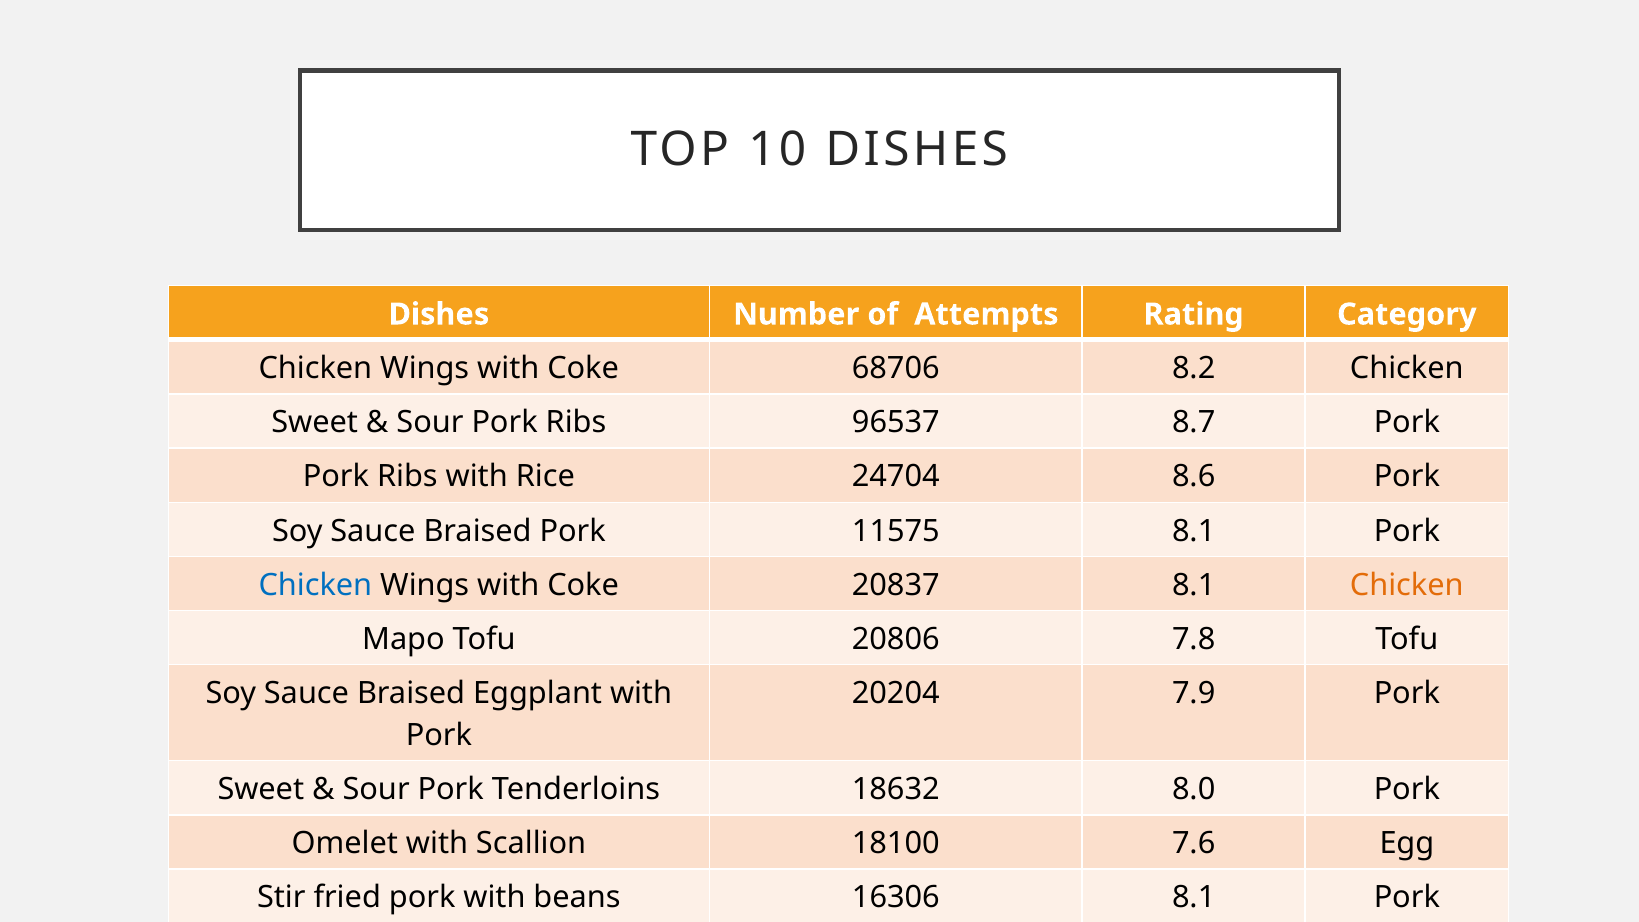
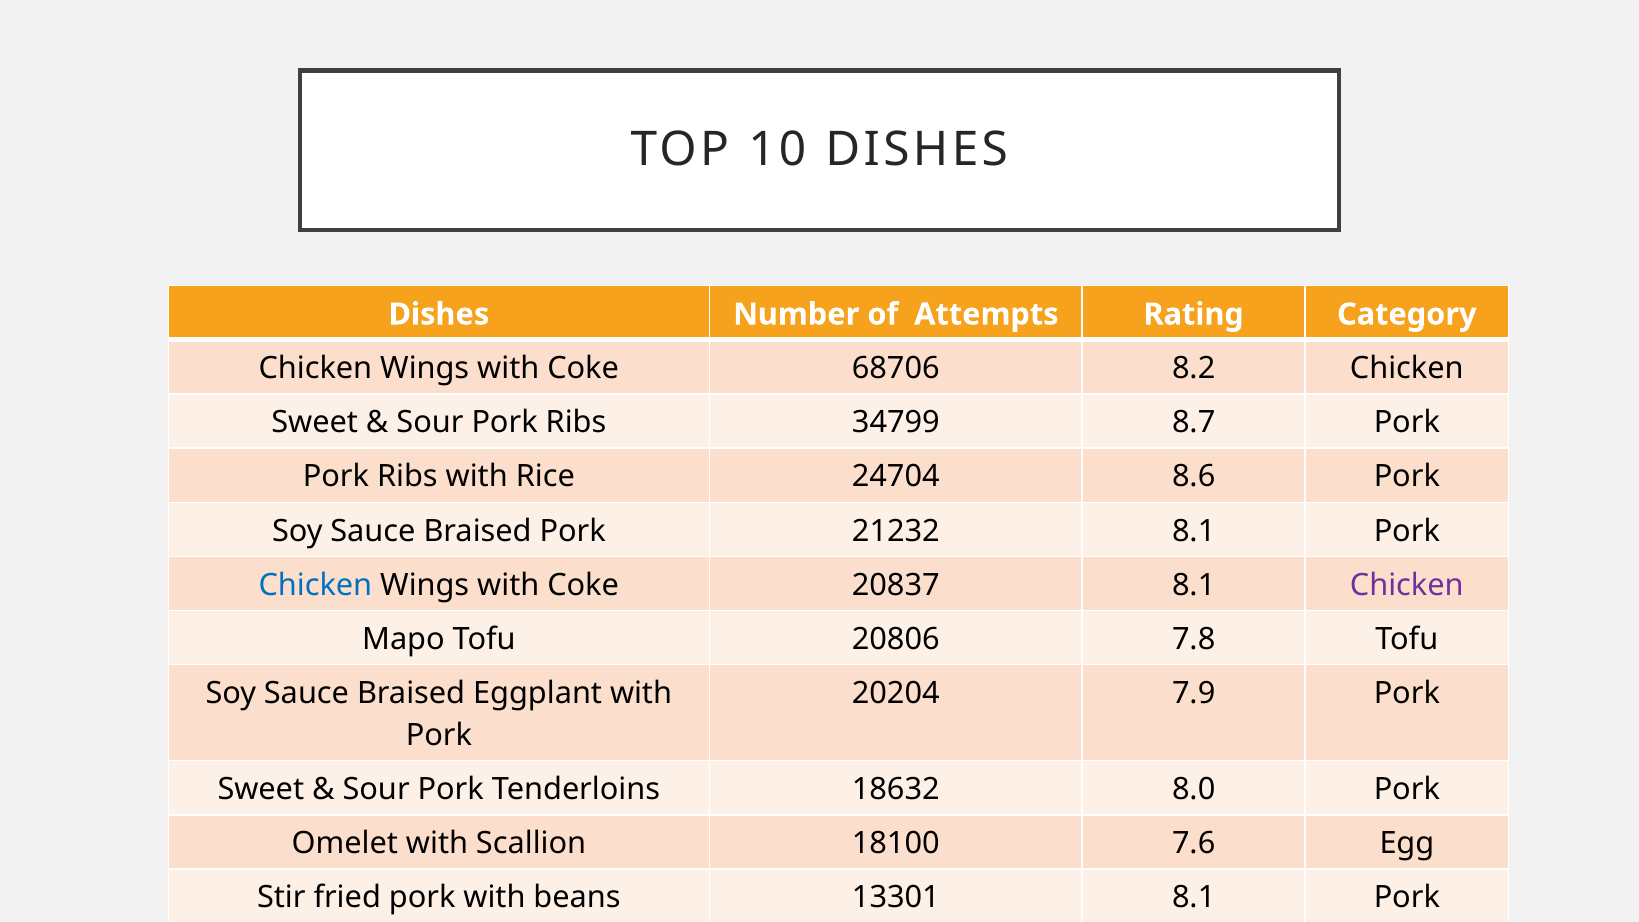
96537: 96537 -> 34799
11575: 11575 -> 21232
Chicken at (1407, 585) colour: orange -> purple
16306: 16306 -> 13301
